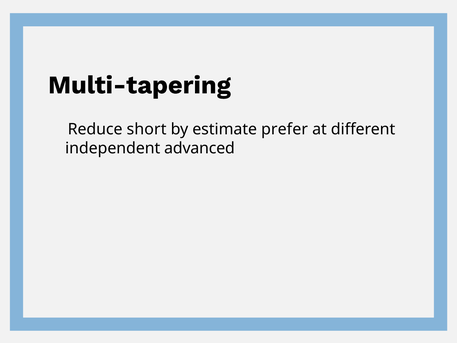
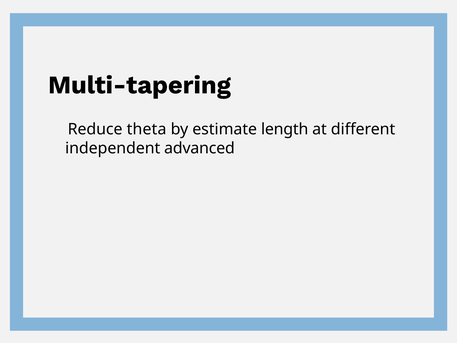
short: short -> theta
prefer: prefer -> length
